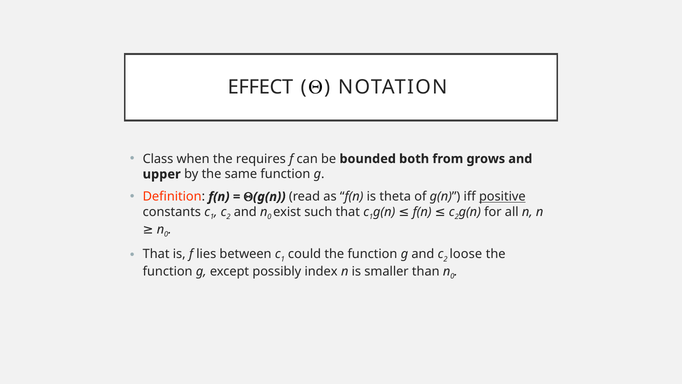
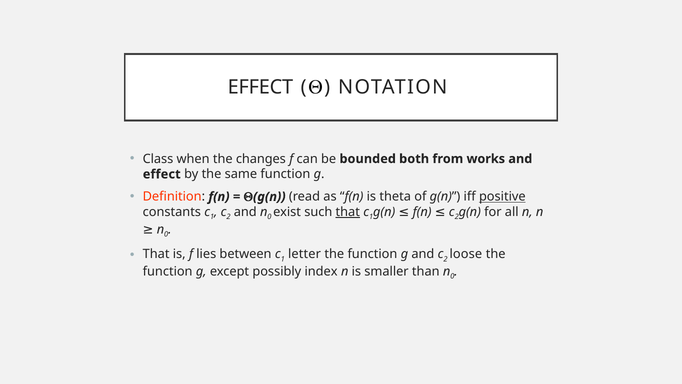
requires: requires -> changes
grows: grows -> works
upper at (162, 174): upper -> effect
that at (348, 212) underline: none -> present
could: could -> letter
